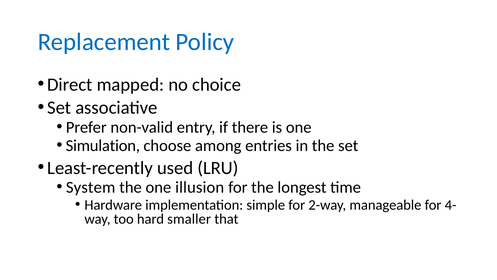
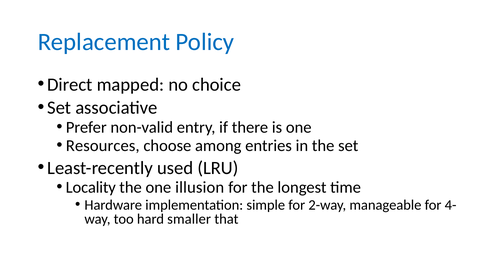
Simulation: Simulation -> Resources
System: System -> Locality
